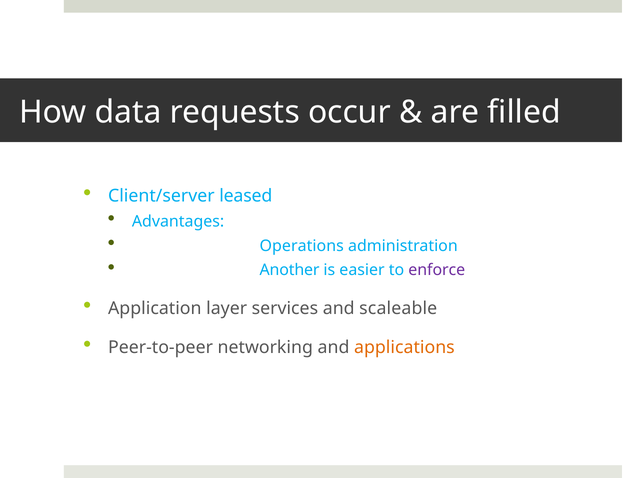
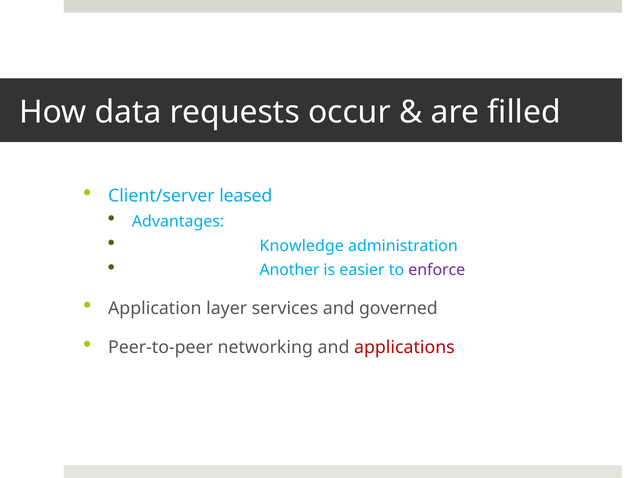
Operations: Operations -> Knowledge
scaleable: scaleable -> governed
applications colour: orange -> red
